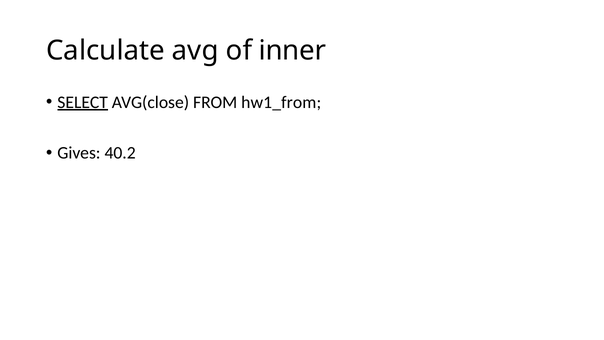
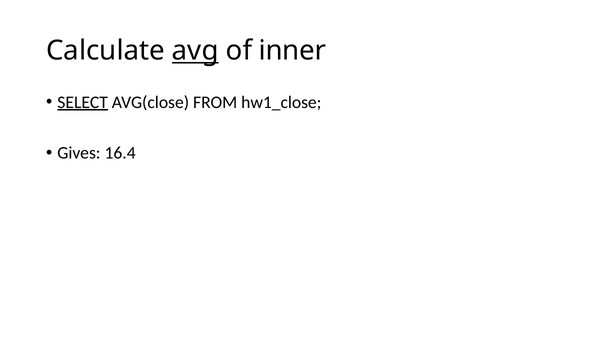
avg underline: none -> present
hw1_from: hw1_from -> hw1_close
40.2: 40.2 -> 16.4
